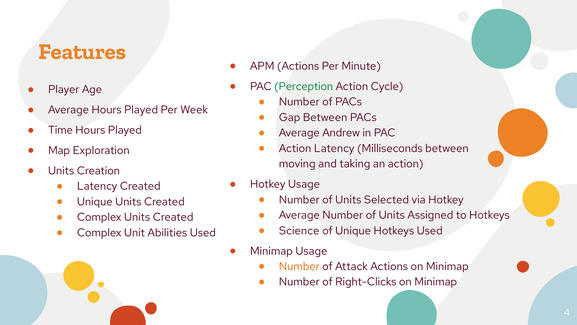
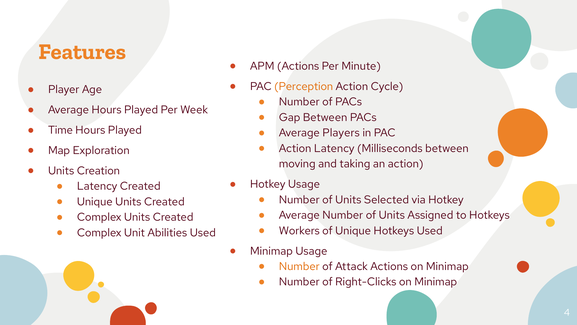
Perception colour: green -> orange
Andrew: Andrew -> Players
Science: Science -> Workers
